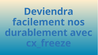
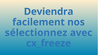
durablement: durablement -> sélectionnez
